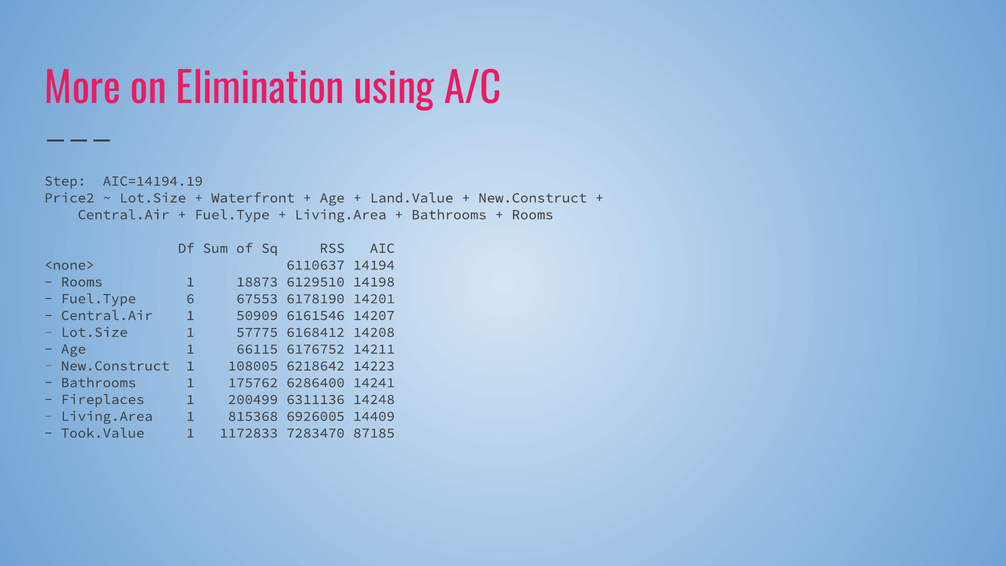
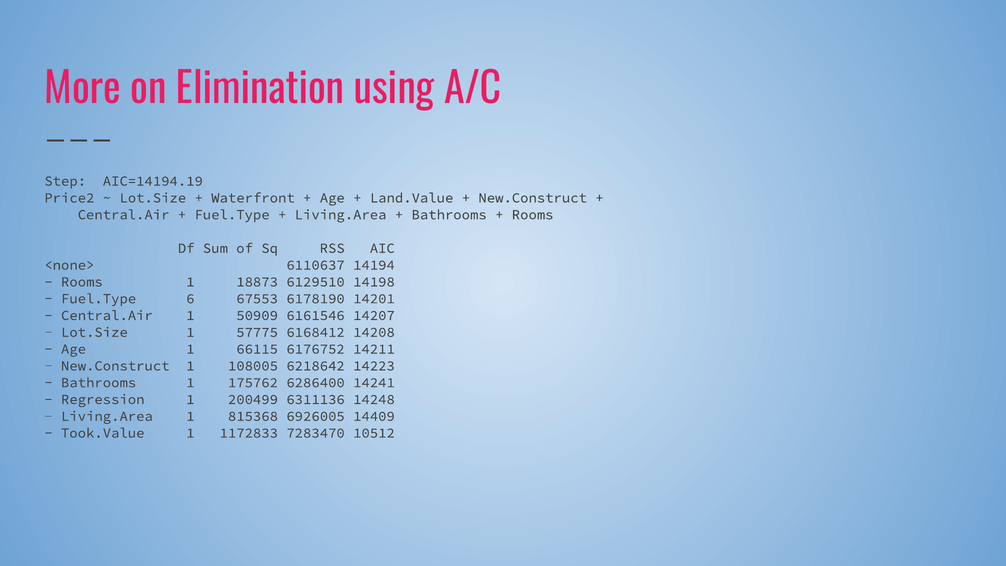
Fireplaces: Fireplaces -> Regression
87185: 87185 -> 10512
